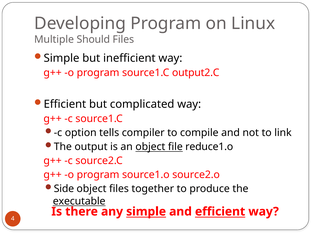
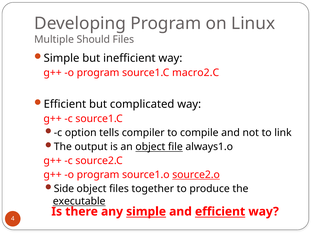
output2.C: output2.C -> macro2.C
reduce1.o: reduce1.o -> always1.o
source2.o underline: none -> present
